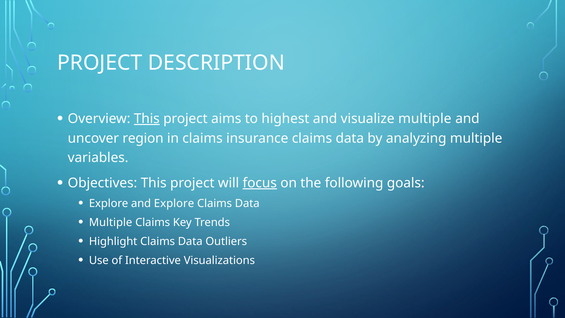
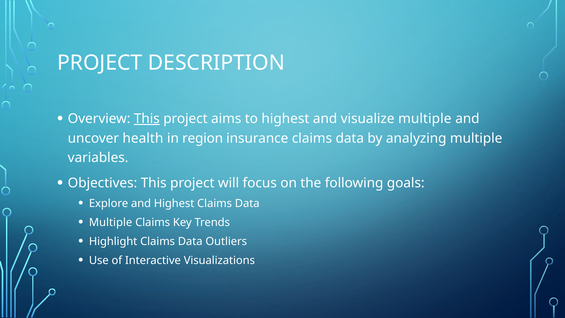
region: region -> health
in claims: claims -> region
focus underline: present -> none
and Explore: Explore -> Highest
